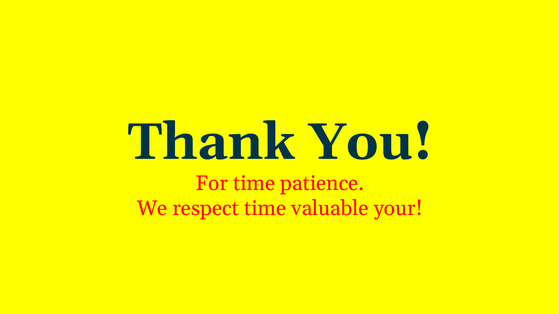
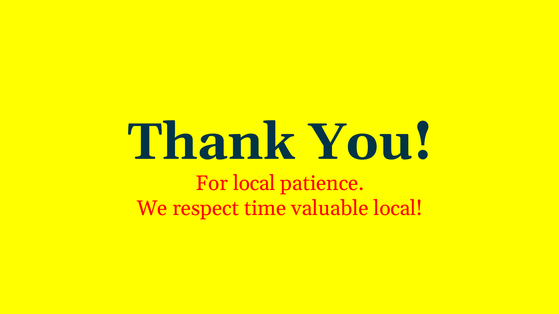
For time: time -> local
valuable your: your -> local
